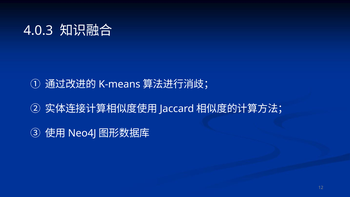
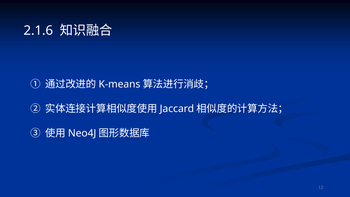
4.0.3: 4.0.3 -> 2.1.6
